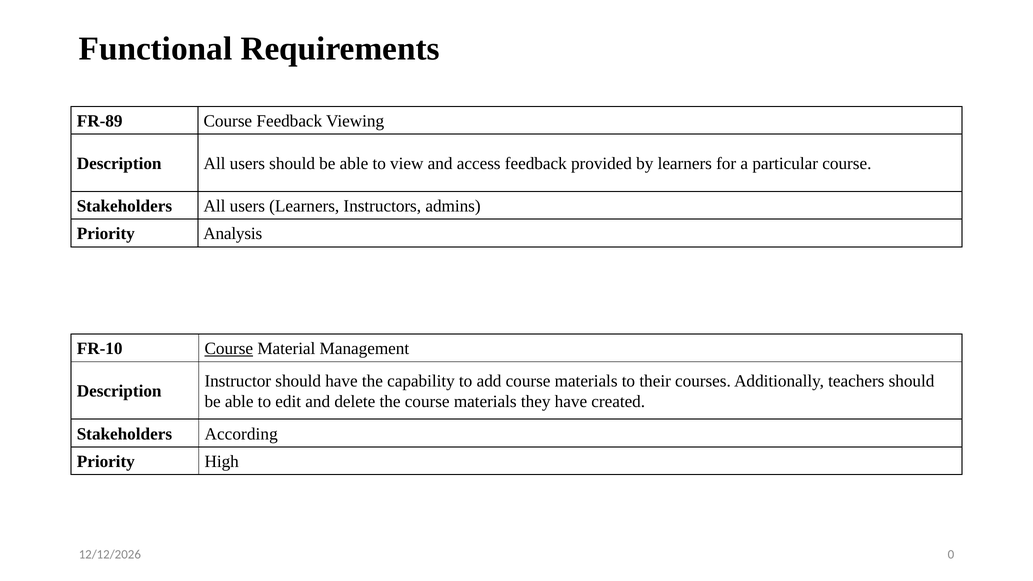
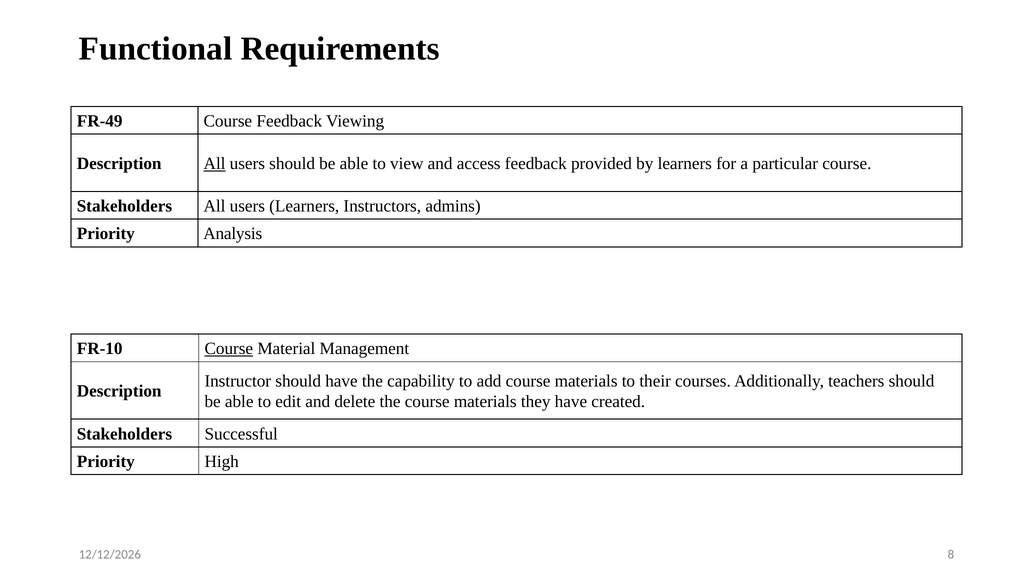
FR-89: FR-89 -> FR-49
All at (215, 164) underline: none -> present
According: According -> Successful
0: 0 -> 8
